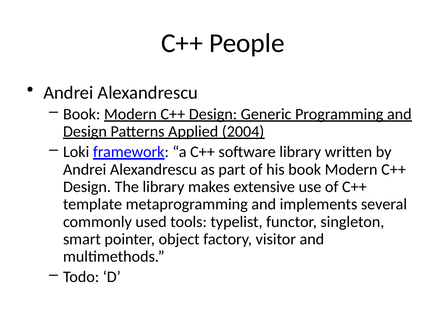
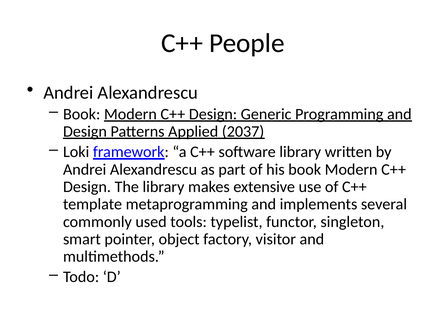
2004: 2004 -> 2037
